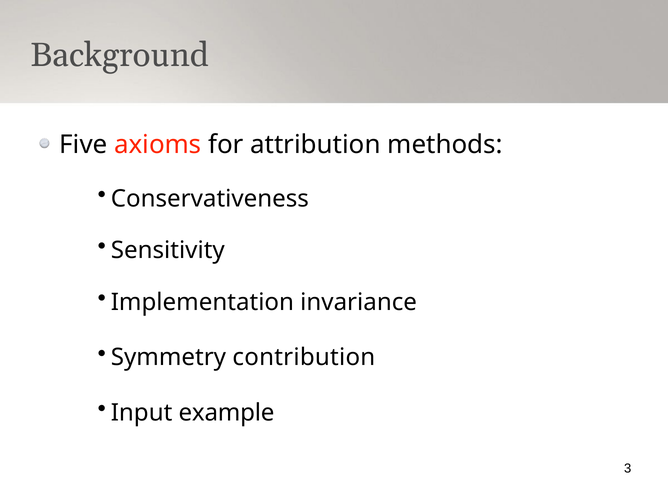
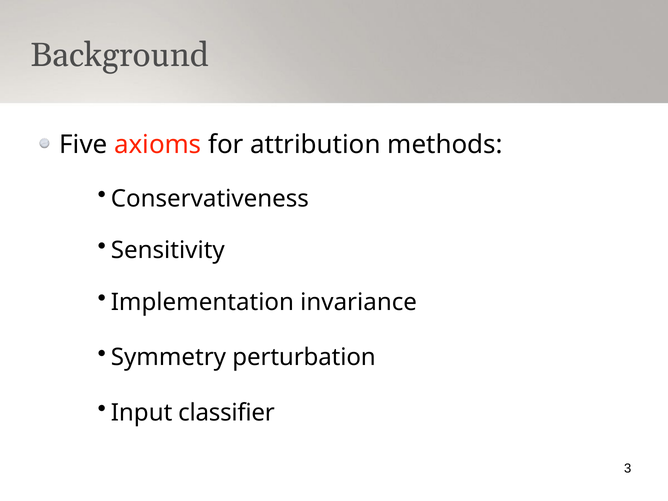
contribution: contribution -> perturbation
example: example -> classifier
